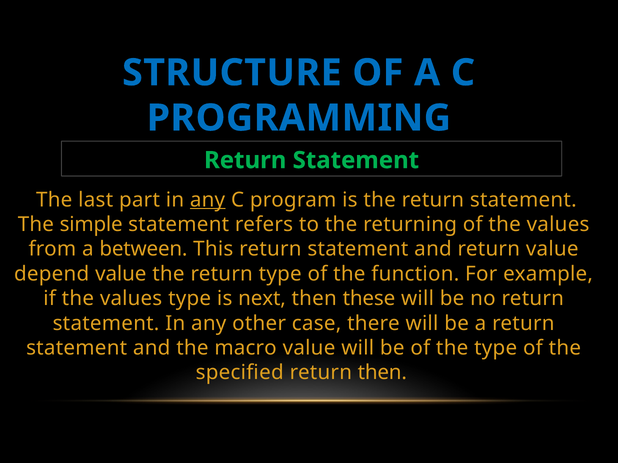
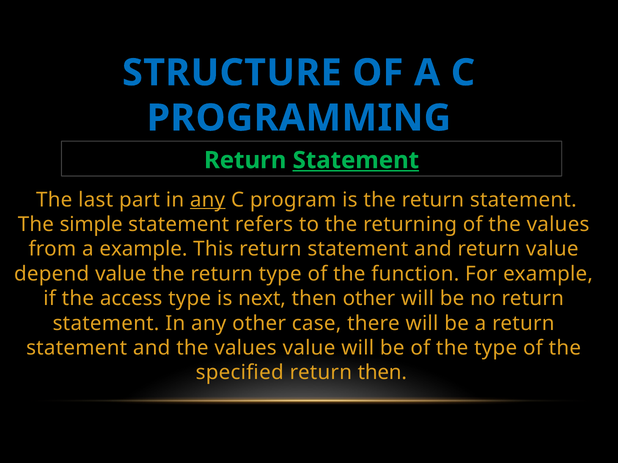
Statement at (356, 160) underline: none -> present
a between: between -> example
if the values: values -> access
then these: these -> other
and the macro: macro -> values
